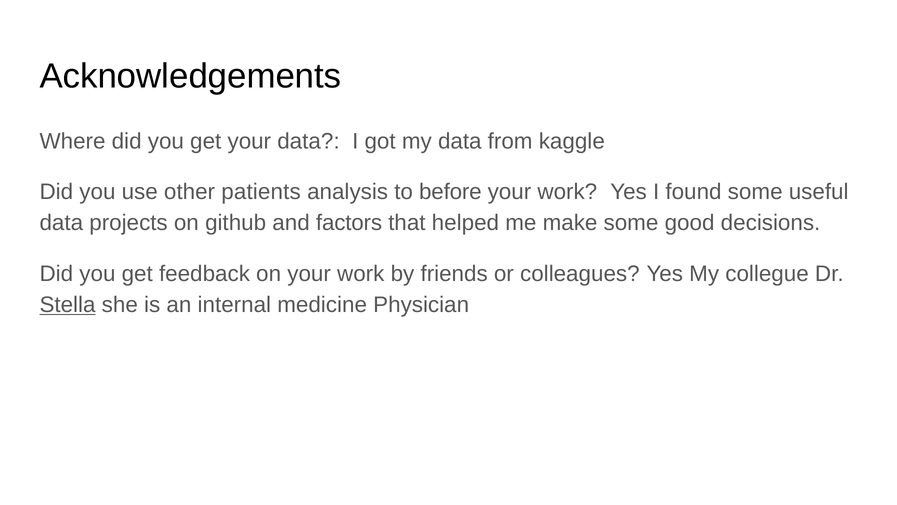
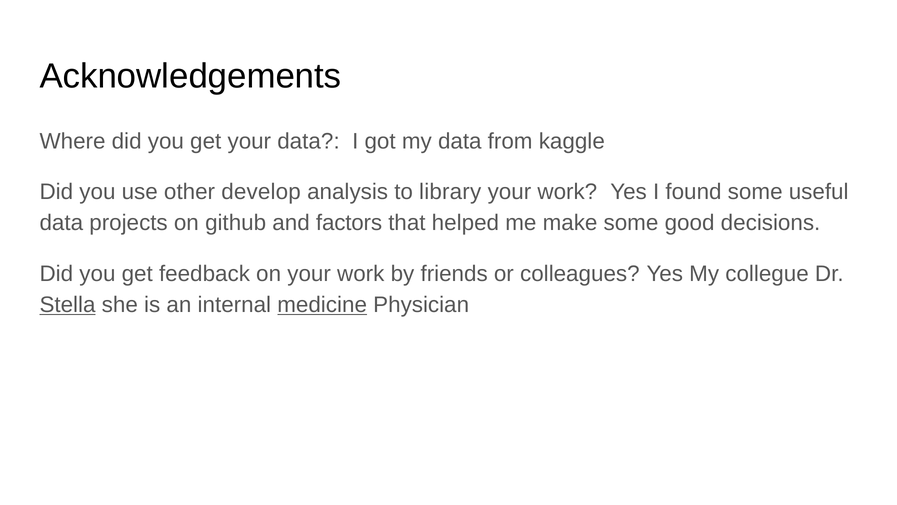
patients: patients -> develop
before: before -> library
medicine underline: none -> present
